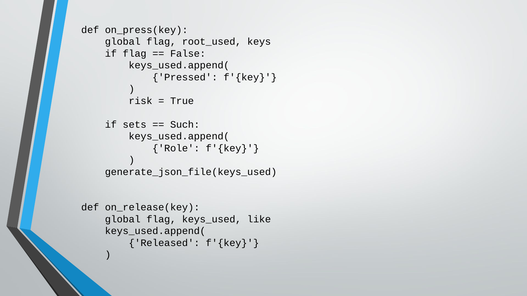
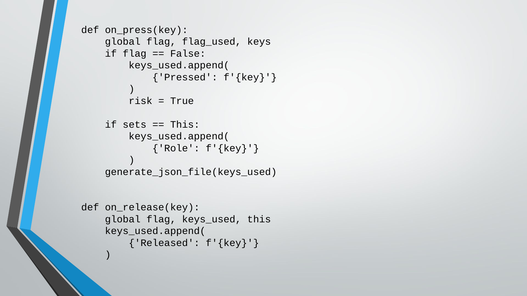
root_used: root_used -> flag_used
Such at (185, 125): Such -> This
keys_used like: like -> this
